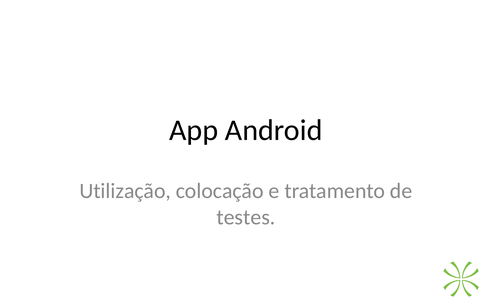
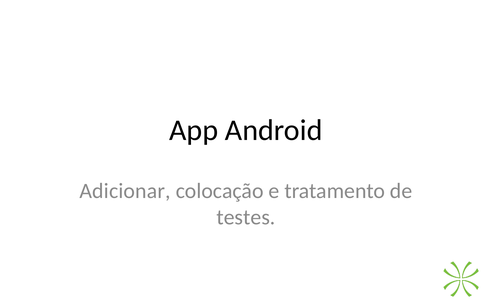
Utilização: Utilização -> Adicionar
